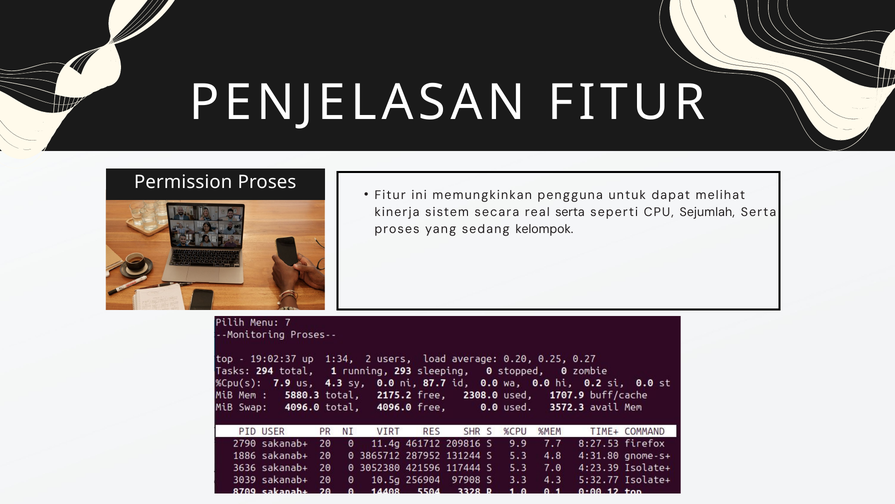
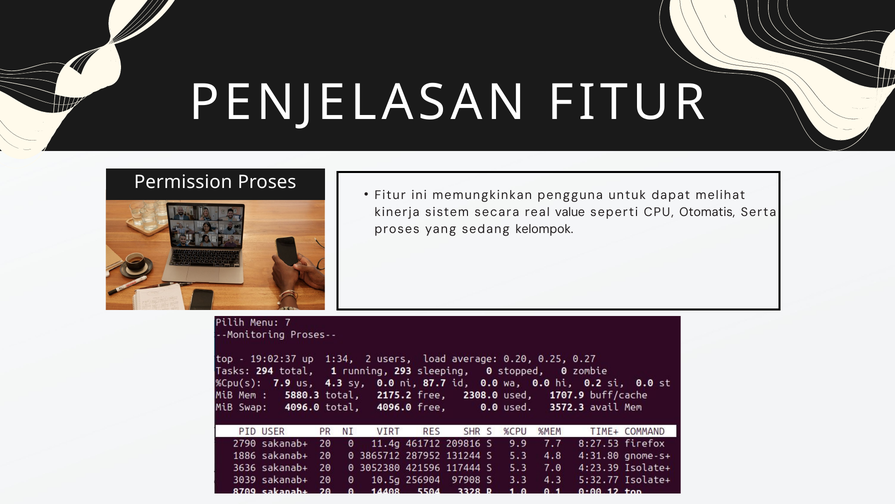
real serta: serta -> value
Sejumlah: Sejumlah -> Otomatis
